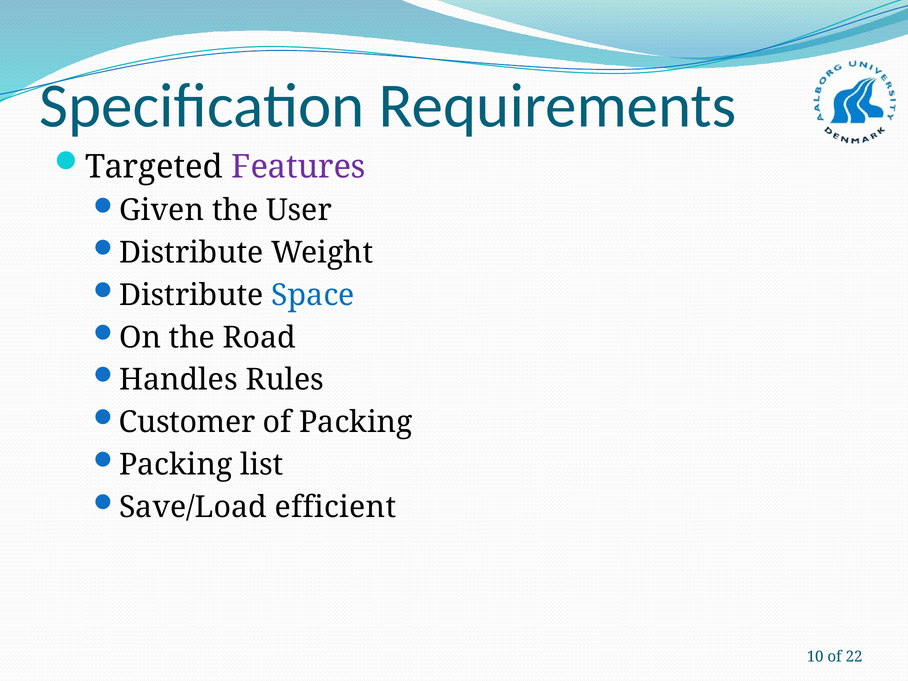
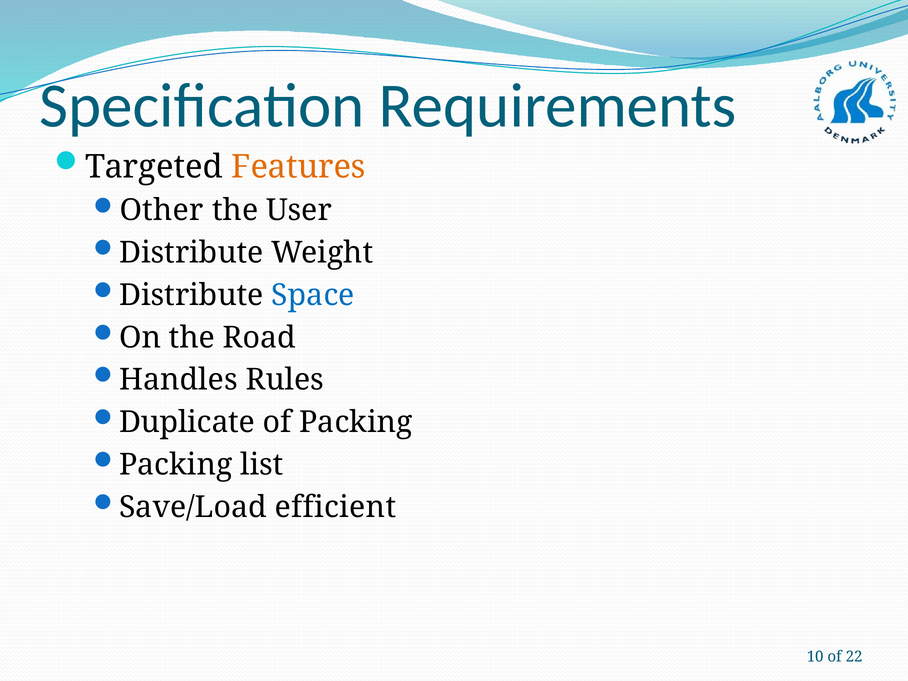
Features colour: purple -> orange
Given: Given -> Other
Customer: Customer -> Duplicate
